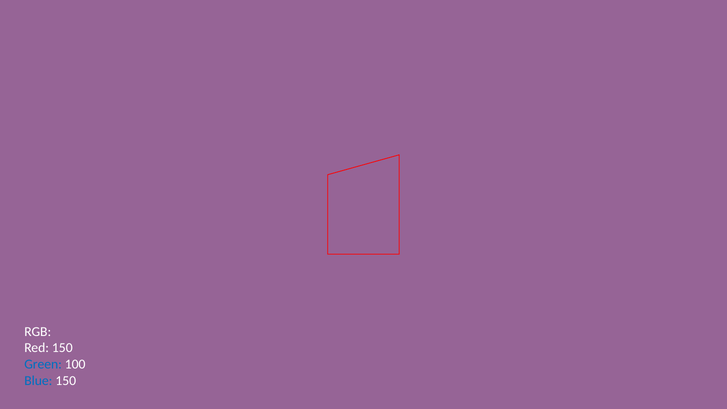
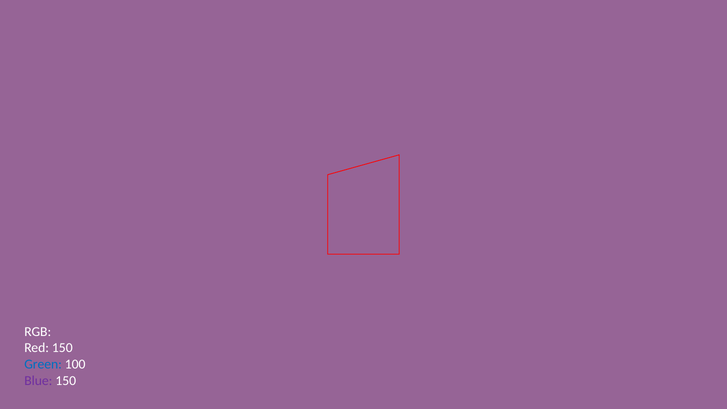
Blue colour: blue -> purple
